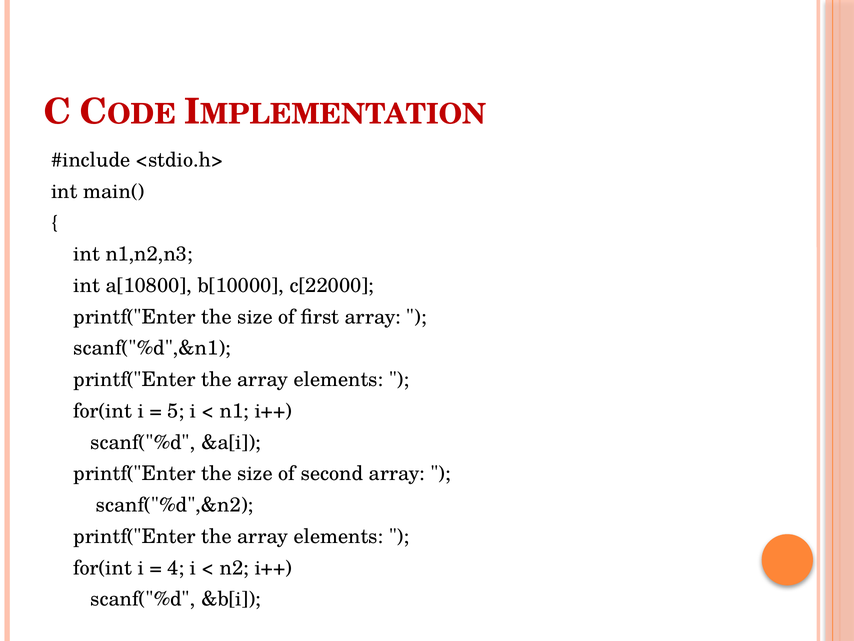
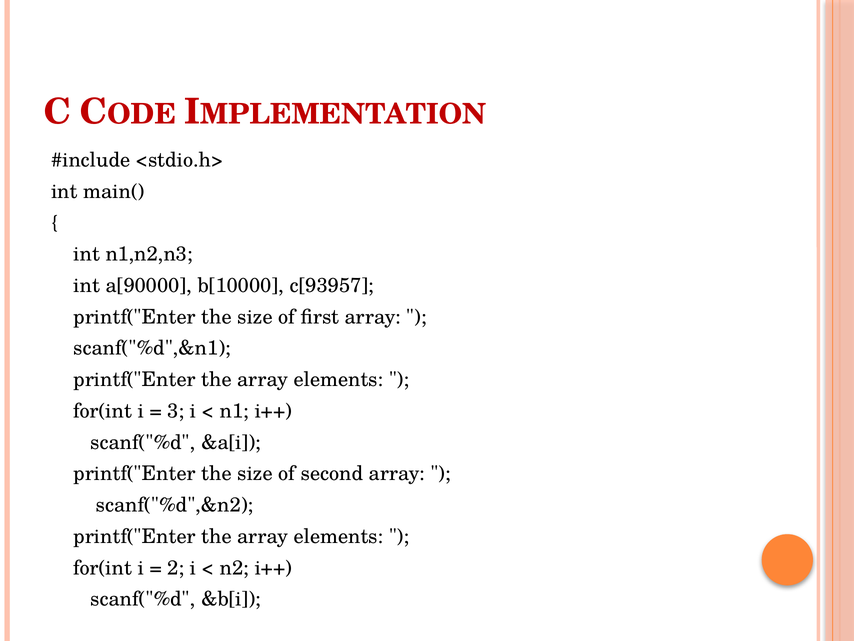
a[10800: a[10800 -> a[90000
c[22000: c[22000 -> c[93957
5: 5 -> 3
4: 4 -> 2
